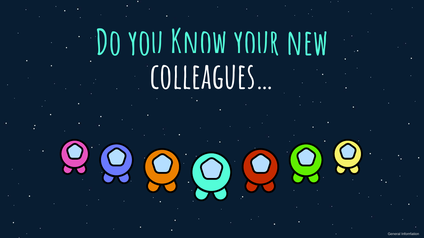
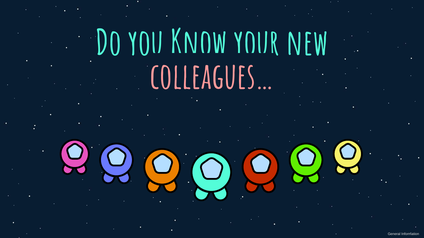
colleagues… colour: white -> pink
